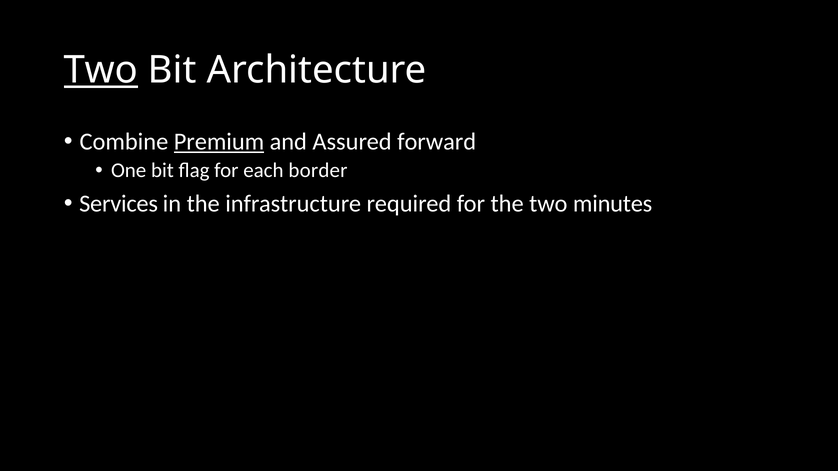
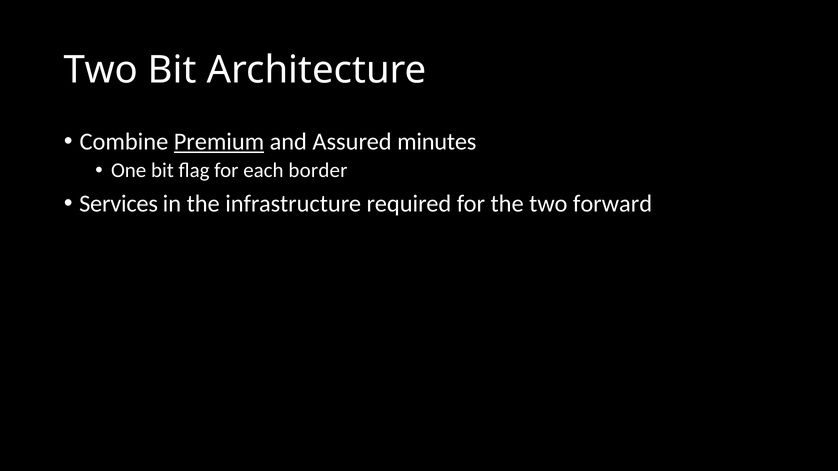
Two at (101, 70) underline: present -> none
forward: forward -> minutes
minutes: minutes -> forward
